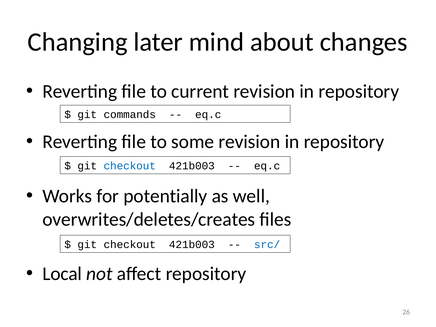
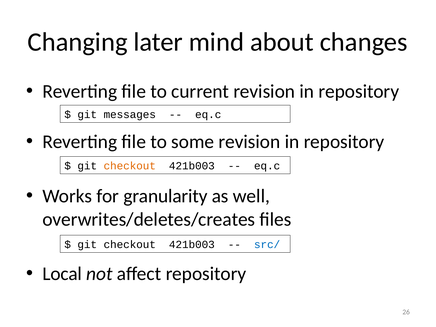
commands: commands -> messages
checkout at (130, 166) colour: blue -> orange
potentially: potentially -> granularity
